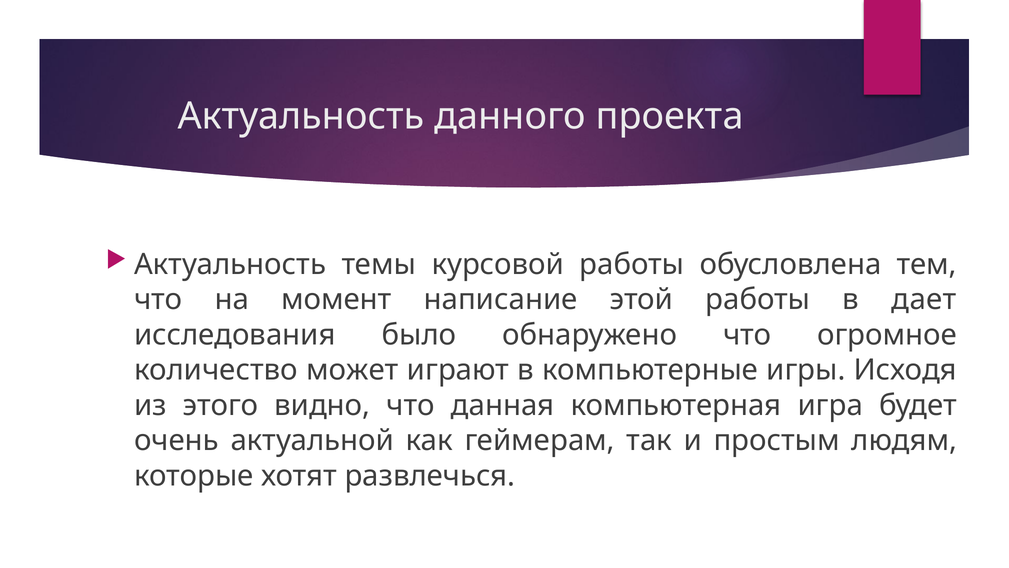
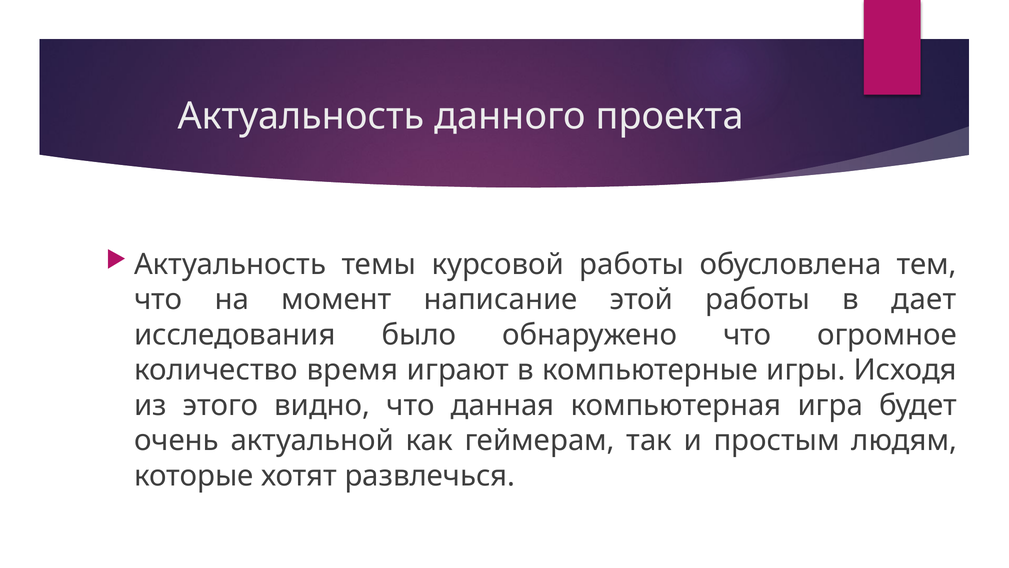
может: может -> время
